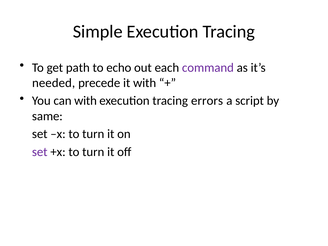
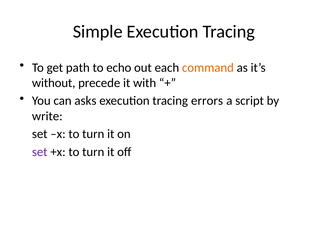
command colour: purple -> orange
needed: needed -> without
can with: with -> asks
same: same -> write
